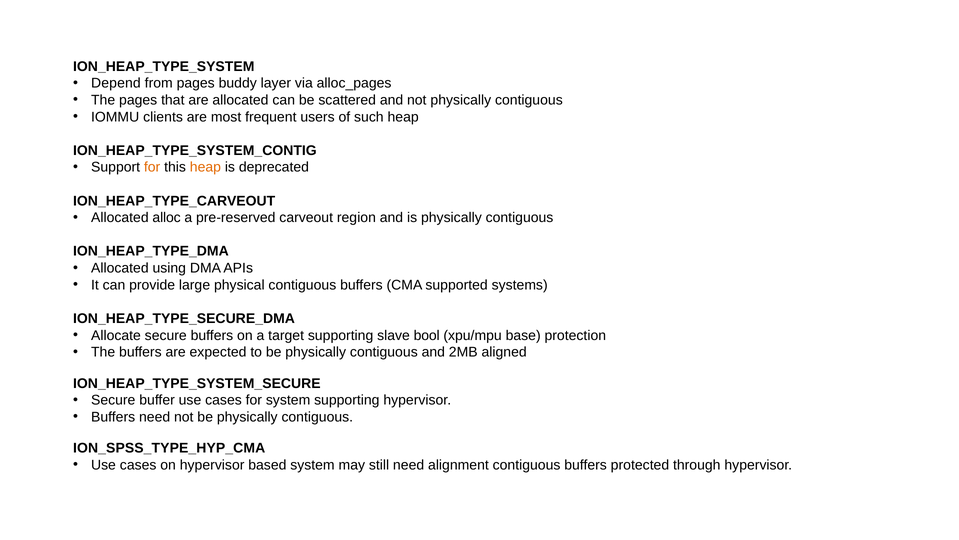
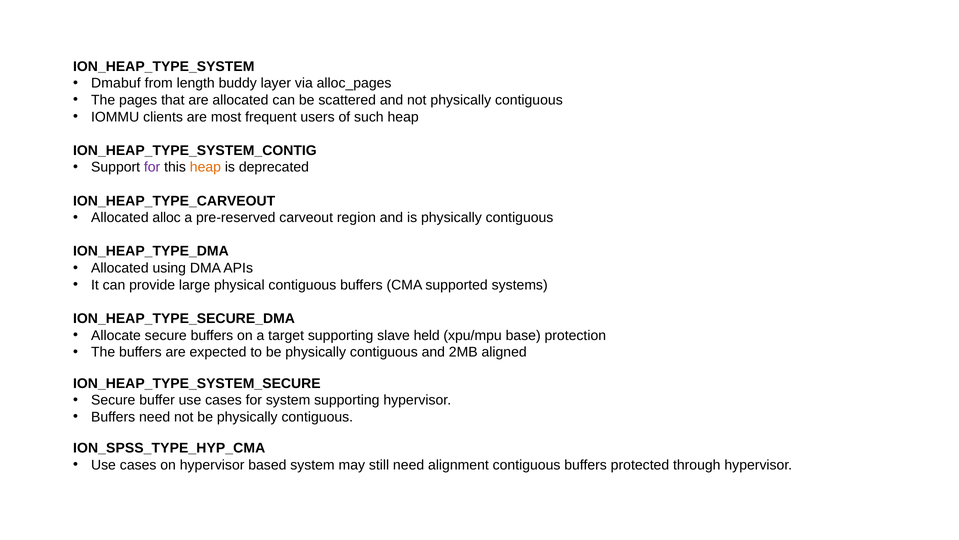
Depend: Depend -> Dmabuf
from pages: pages -> length
for at (152, 167) colour: orange -> purple
bool: bool -> held
